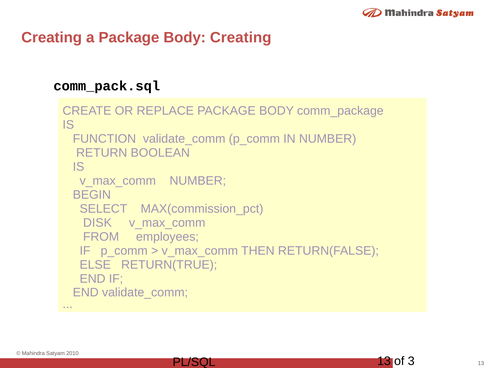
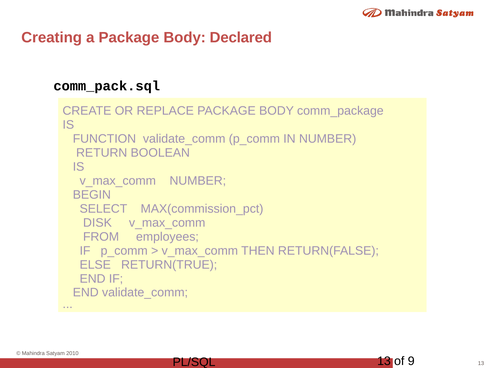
Body Creating: Creating -> Declared
3: 3 -> 9
